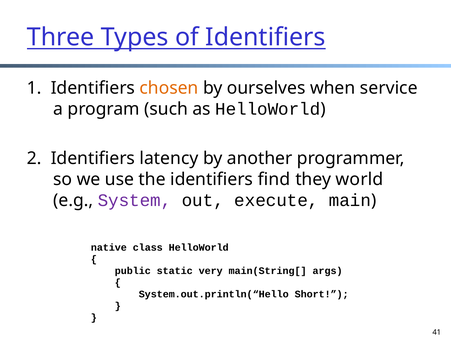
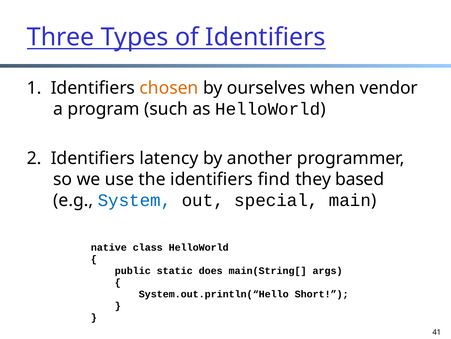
service: service -> vendor
world: world -> based
System colour: purple -> blue
execute: execute -> special
very: very -> does
